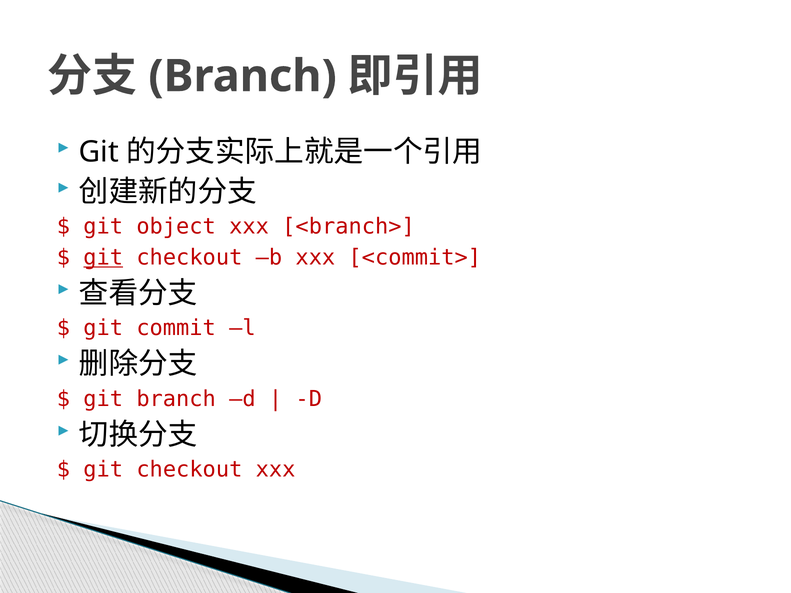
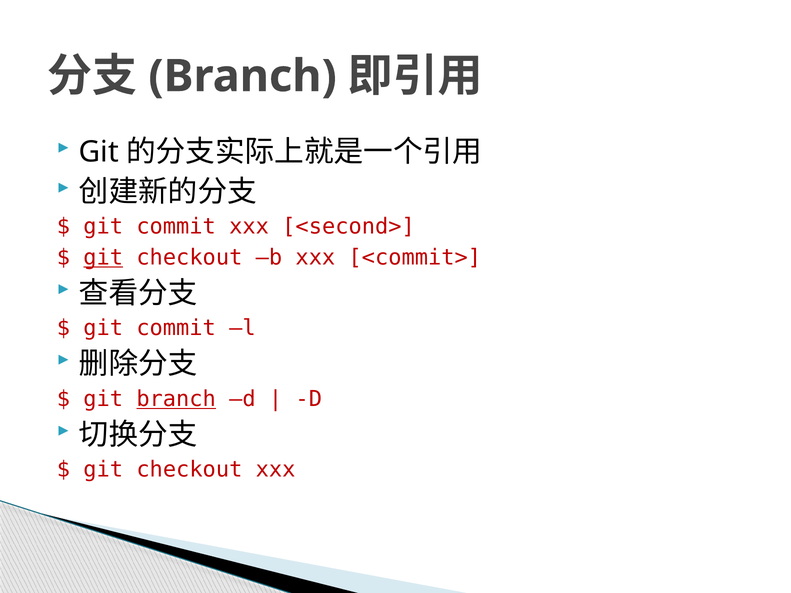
object at (176, 227): object -> commit
<branch>: <branch> -> <second>
branch at (176, 399) underline: none -> present
